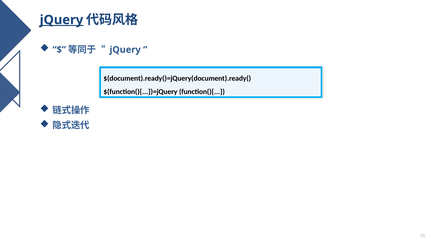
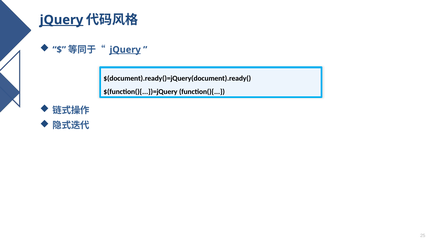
jQuery at (125, 50) underline: none -> present
